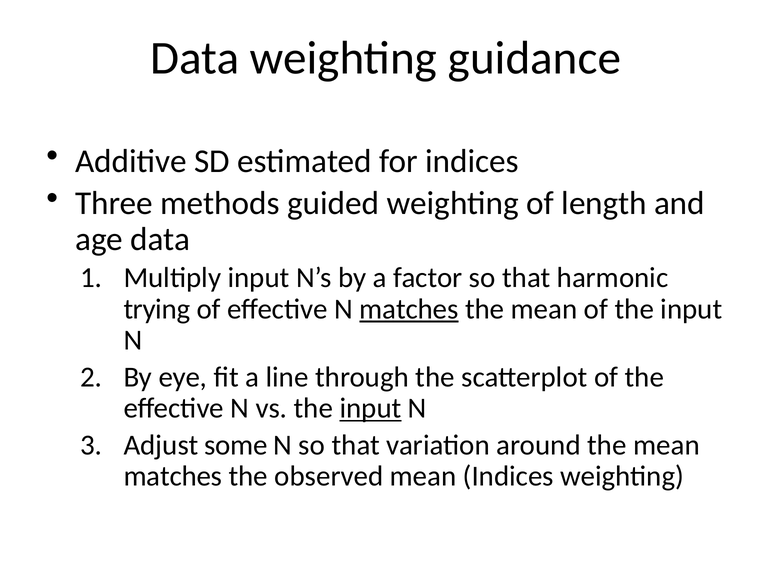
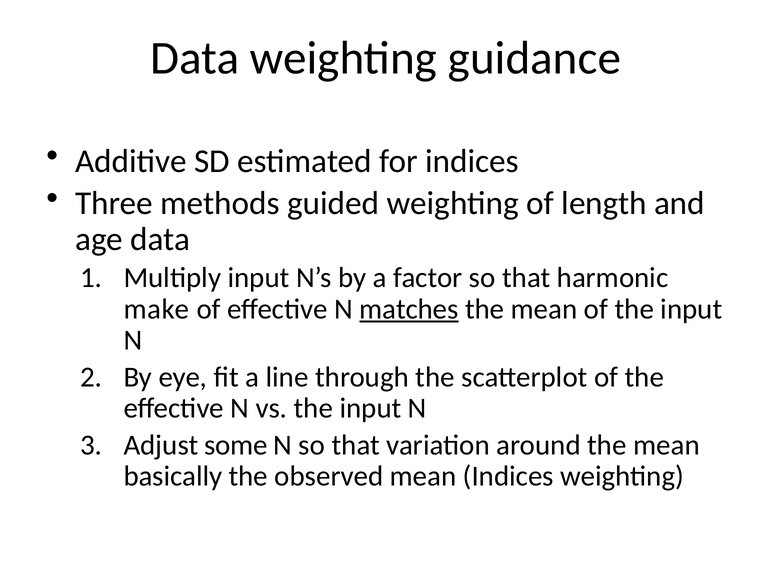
trying: trying -> make
input at (371, 408) underline: present -> none
matches at (173, 476): matches -> basically
